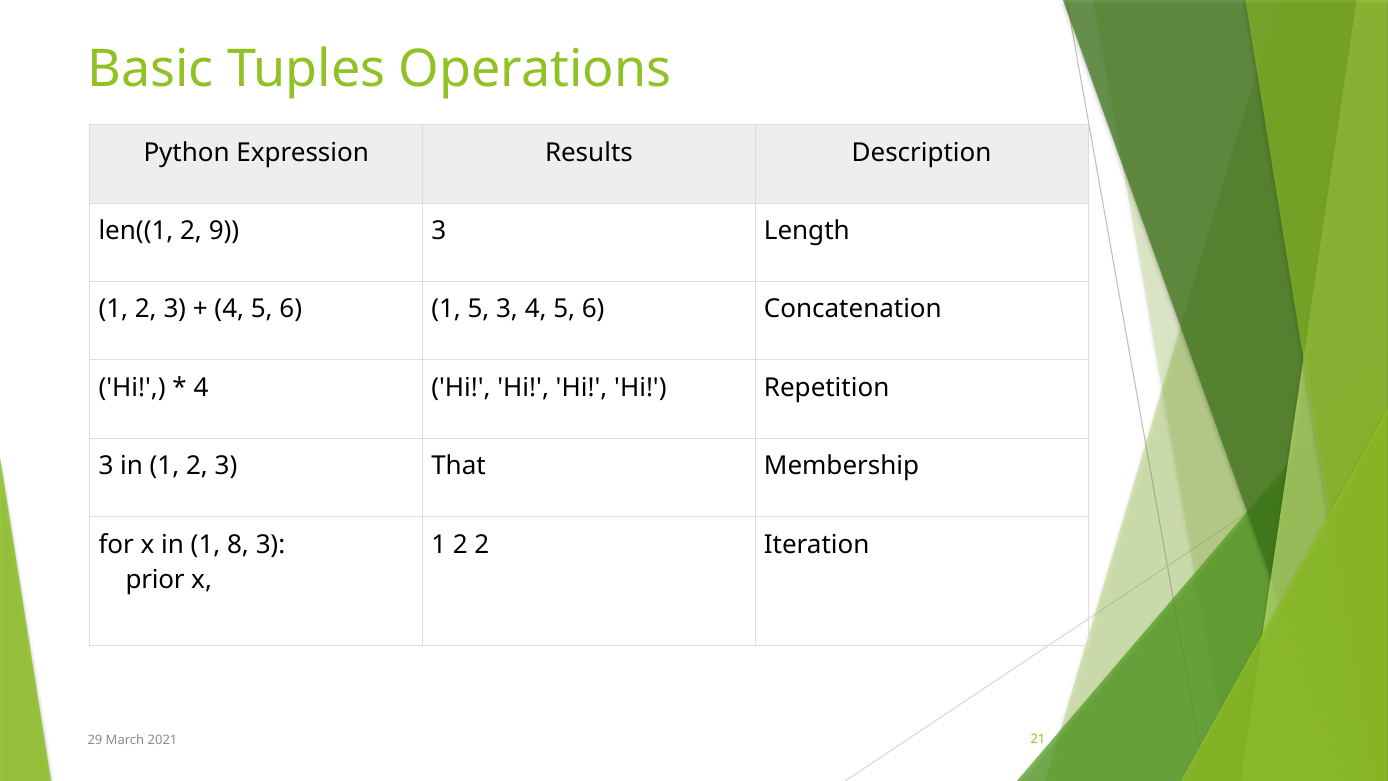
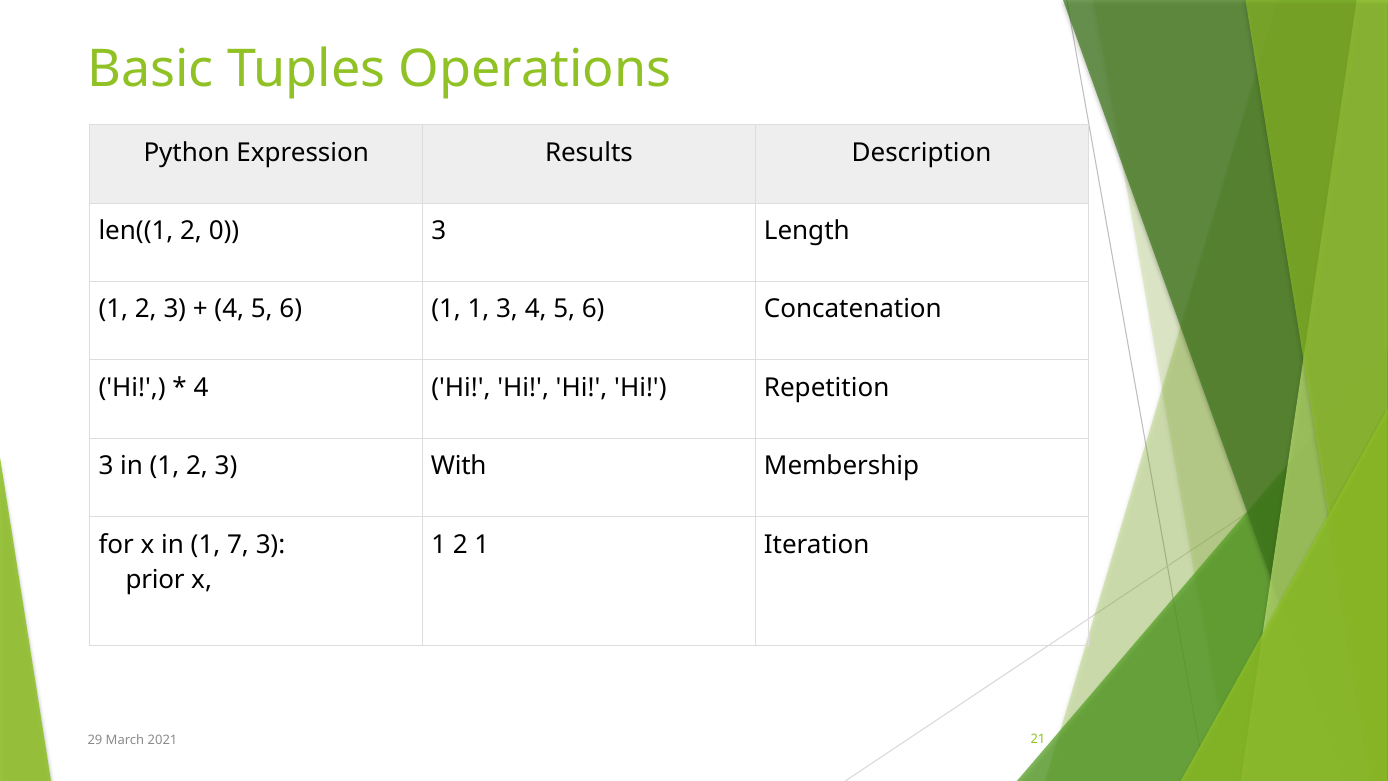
9: 9 -> 0
1 5: 5 -> 1
That: That -> With
8: 8 -> 7
2 2: 2 -> 1
